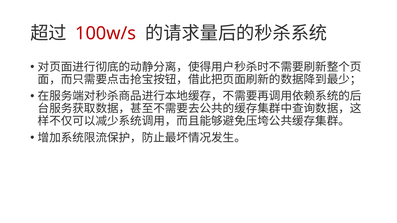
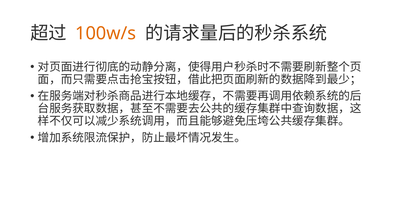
100w/s colour: red -> orange
